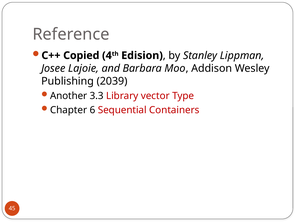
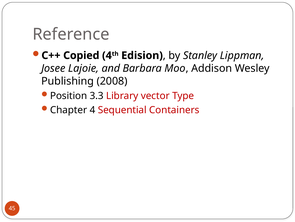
2039: 2039 -> 2008
Another: Another -> Position
Chapter 6: 6 -> 4
